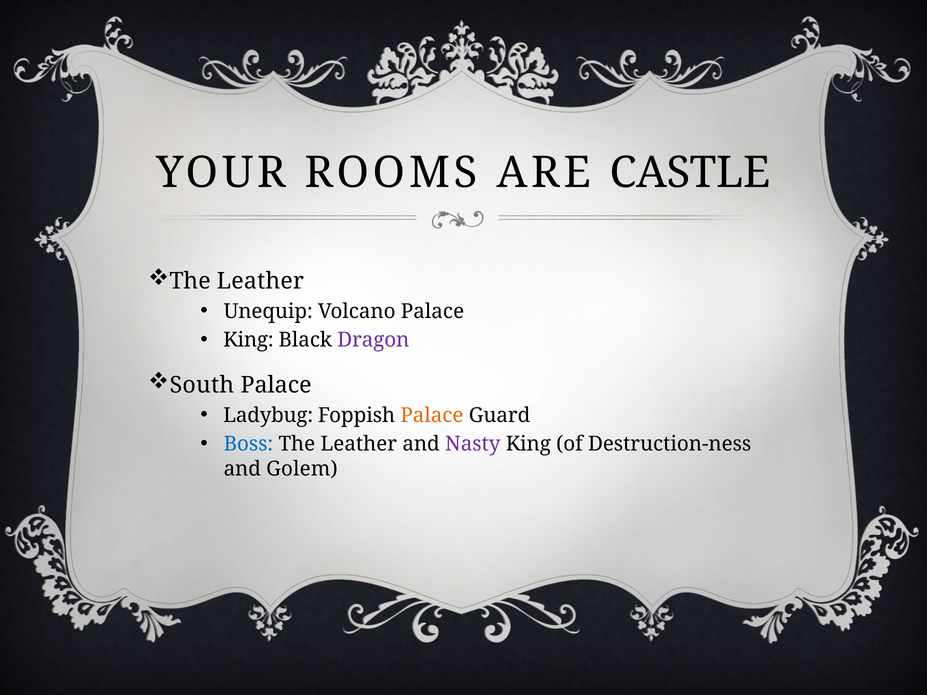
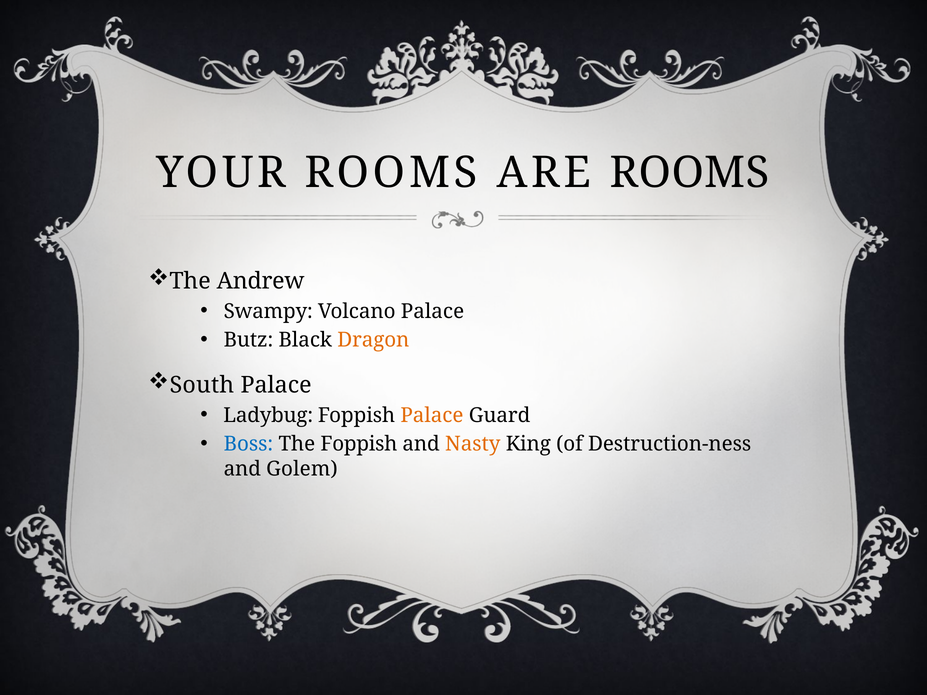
ARE CASTLE: CASTLE -> ROOMS
Leather at (260, 281): Leather -> Andrew
Unequip: Unequip -> Swampy
King at (249, 340): King -> Butz
Dragon colour: purple -> orange
Leather at (359, 444): Leather -> Foppish
Nasty colour: purple -> orange
